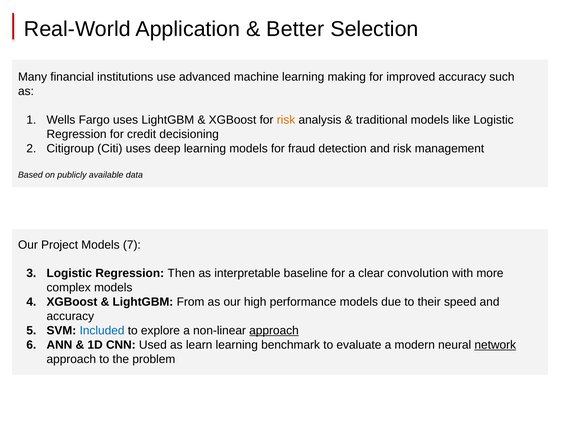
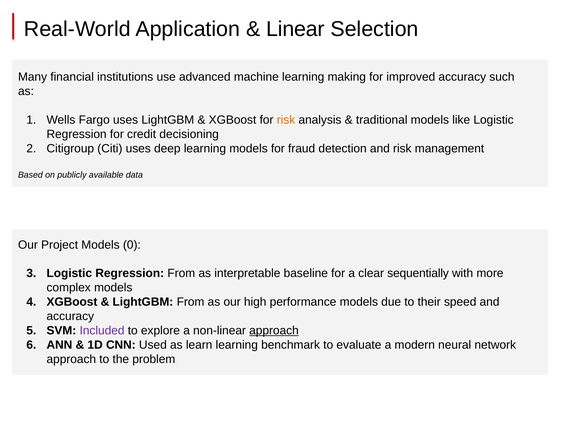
Better: Better -> Linear
7: 7 -> 0
Regression Then: Then -> From
convolution: convolution -> sequentially
Included colour: blue -> purple
network underline: present -> none
